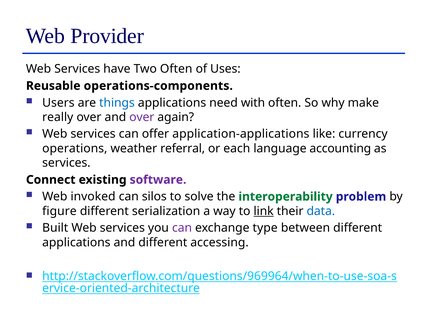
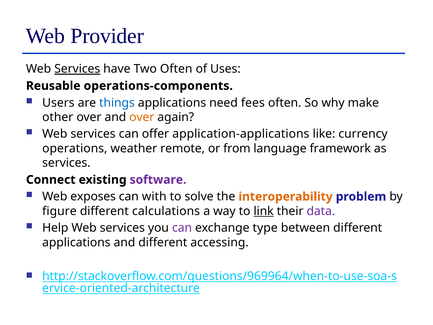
Services at (77, 69) underline: none -> present
with: with -> fees
really: really -> other
over at (142, 117) colour: purple -> orange
referral: referral -> remote
each: each -> from
accounting: accounting -> framework
invoked: invoked -> exposes
silos: silos -> with
interoperability colour: green -> orange
serialization: serialization -> calculations
data colour: blue -> purple
Built: Built -> Help
